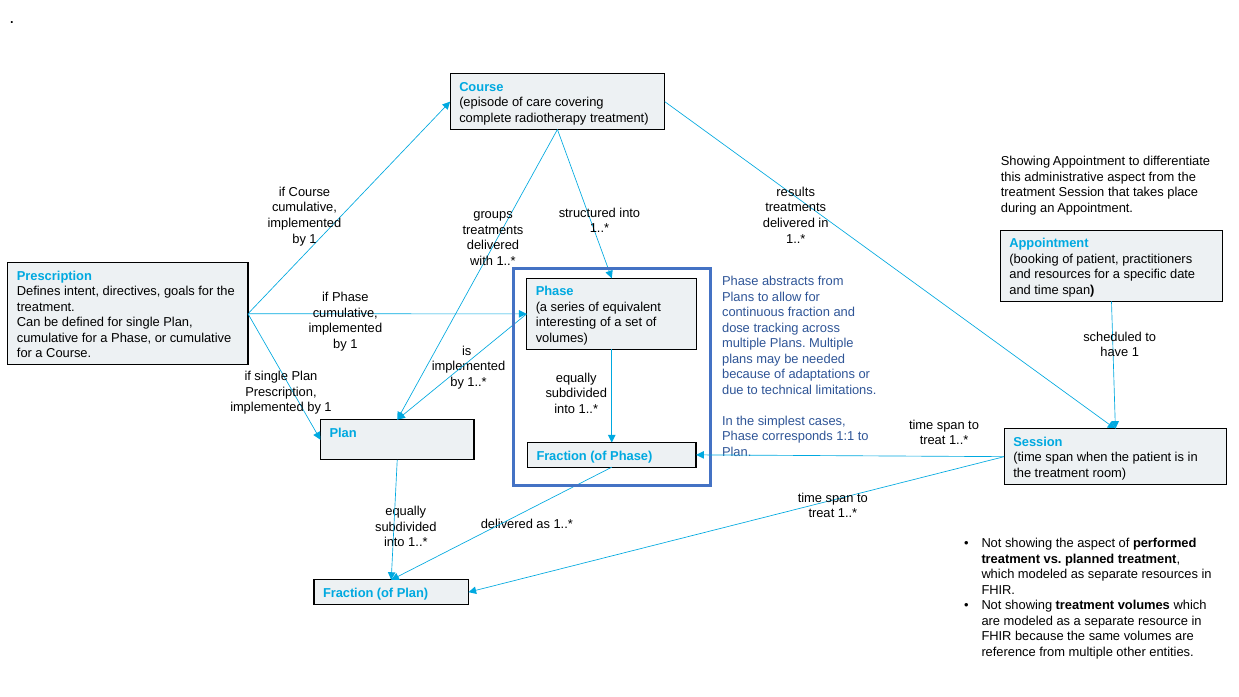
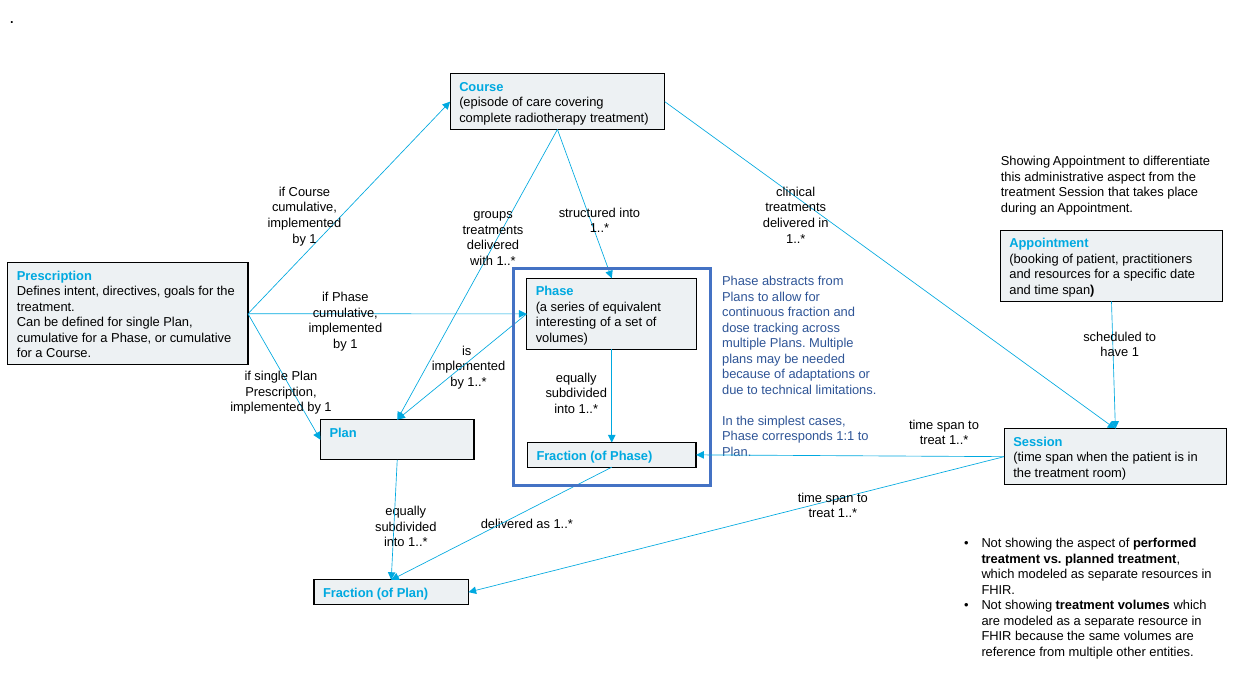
results: results -> clinical
